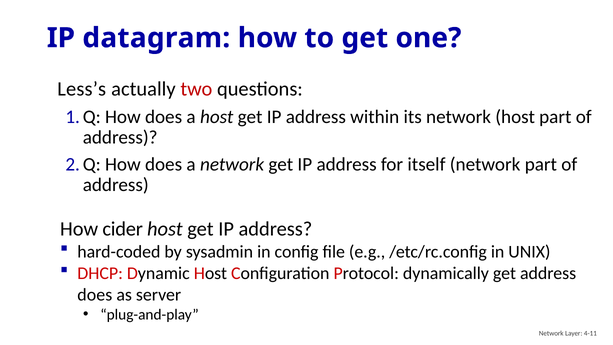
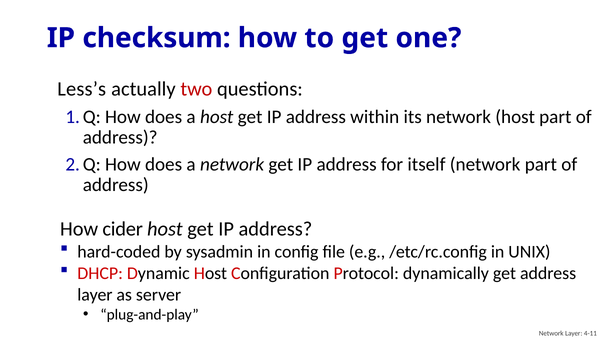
datagram: datagram -> checksum
does at (95, 295): does -> layer
